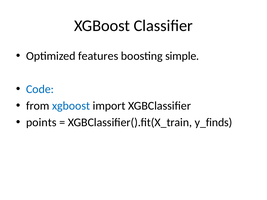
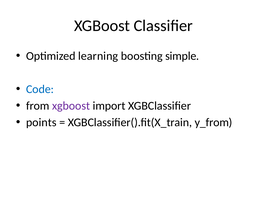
features: features -> learning
xgboost at (71, 106) colour: blue -> purple
y_finds: y_finds -> y_from
